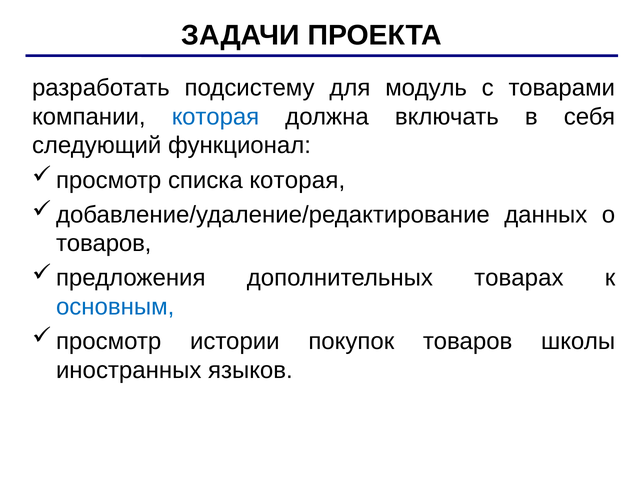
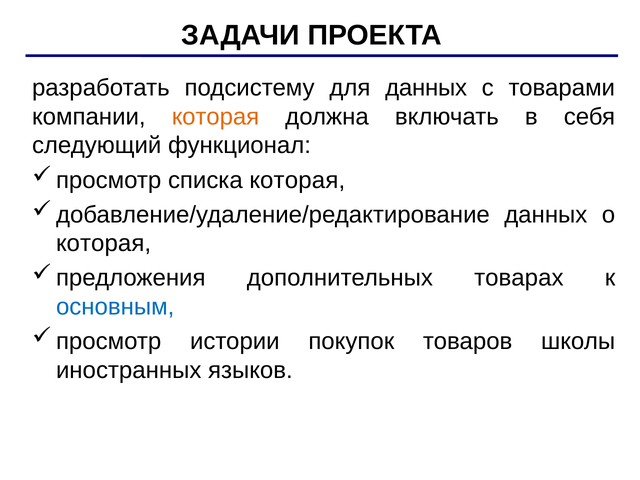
для модуль: модуль -> данных
которая at (215, 117) colour: blue -> orange
товаров at (104, 243): товаров -> которая
